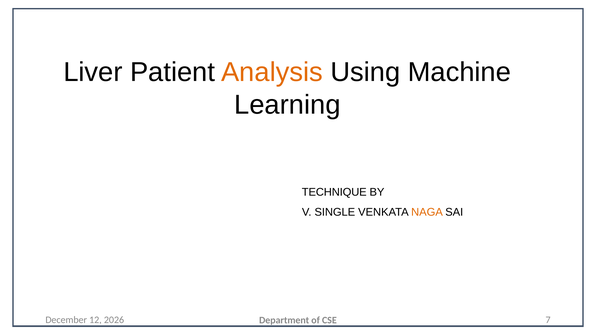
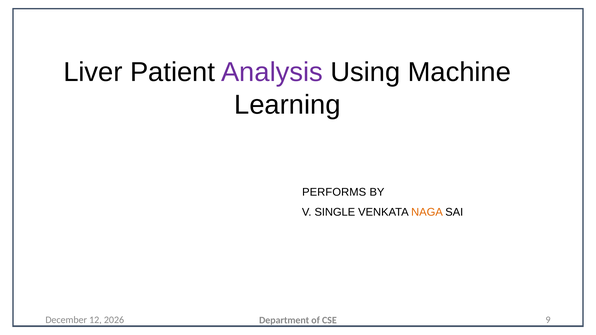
Analysis colour: orange -> purple
TECHNIQUE: TECHNIQUE -> PERFORMS
7: 7 -> 9
